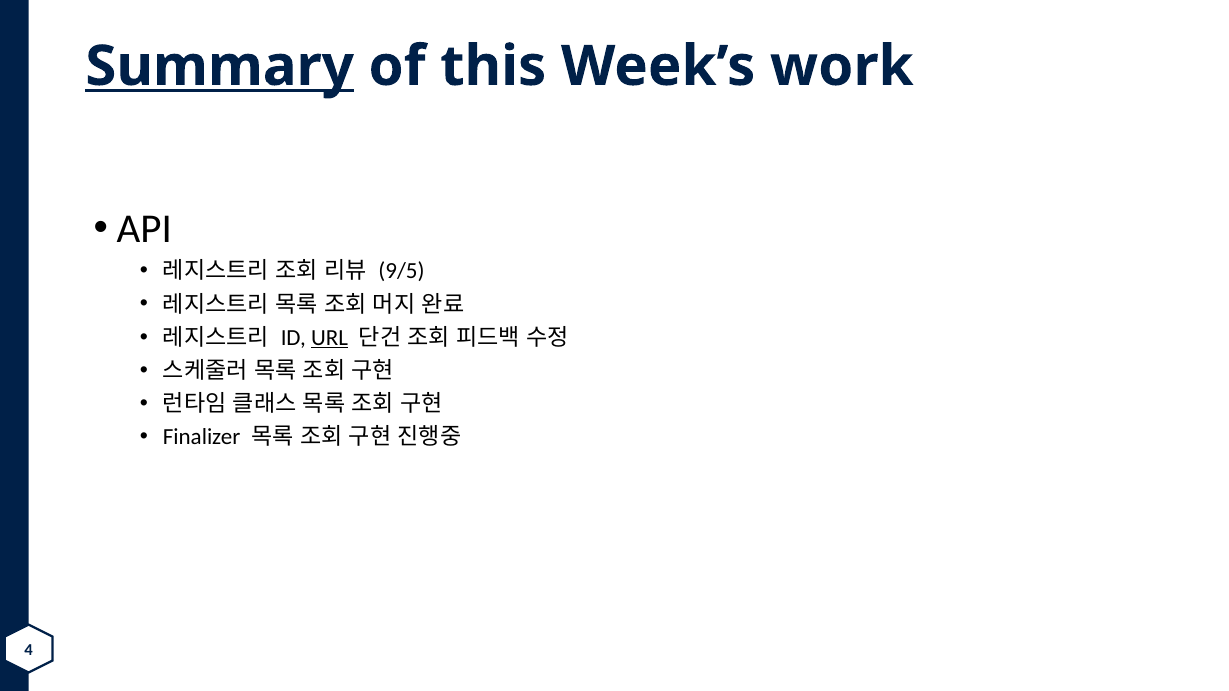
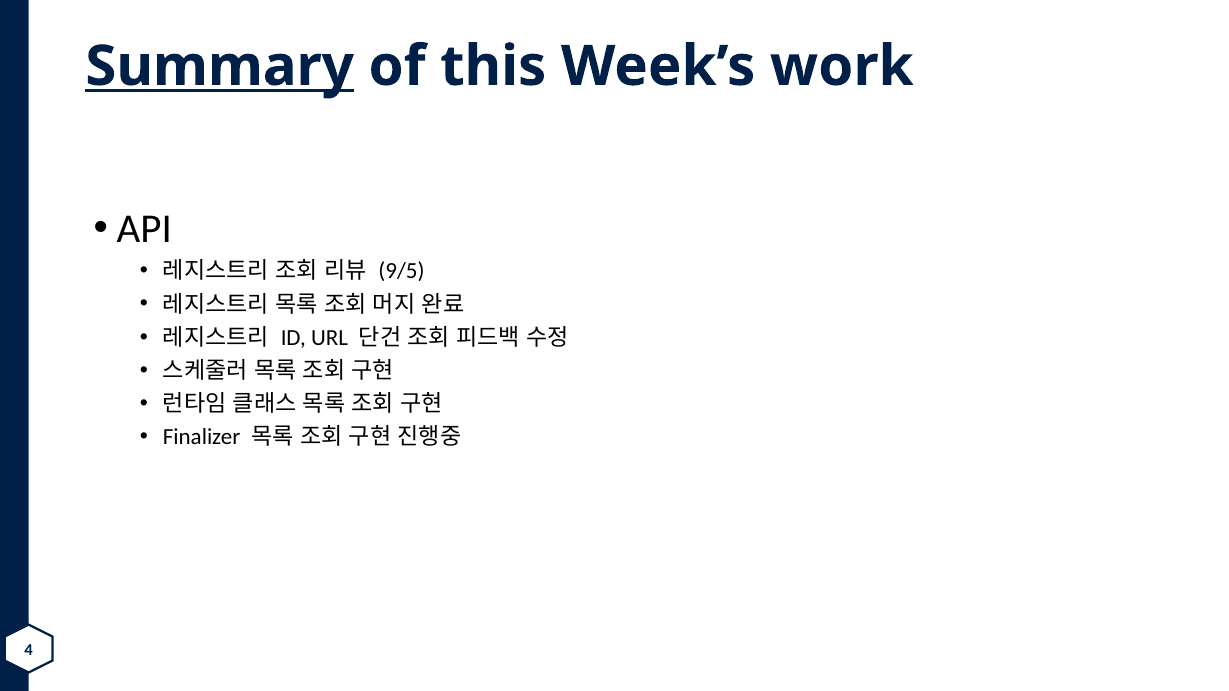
URL underline: present -> none
